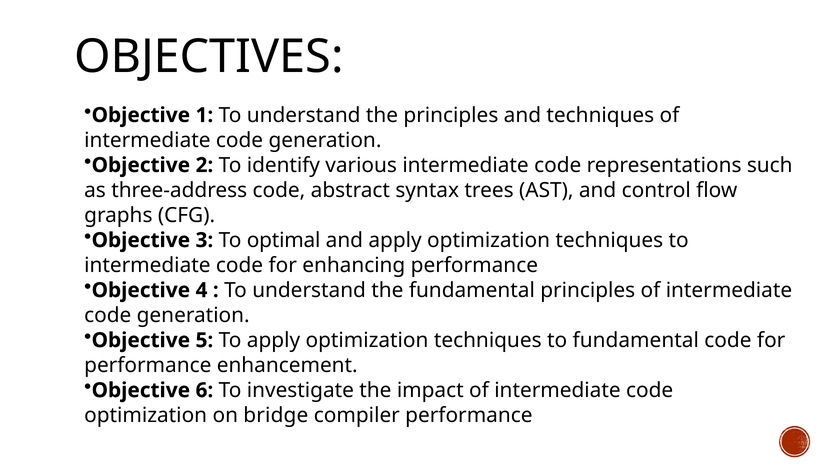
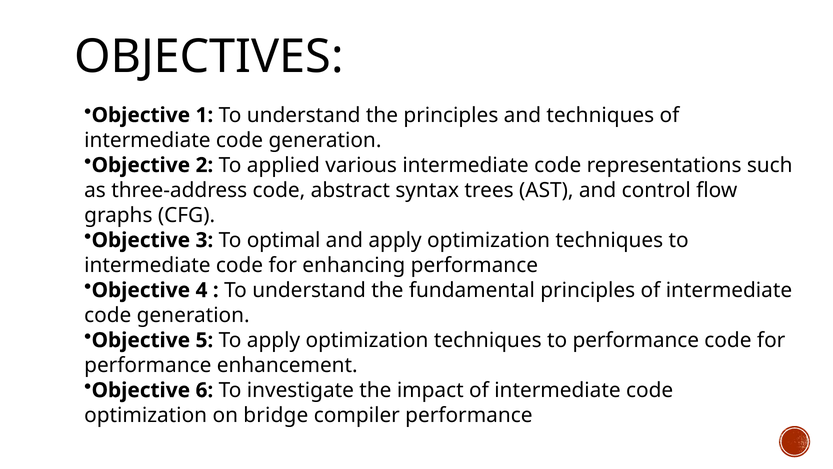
identify: identify -> applied
to fundamental: fundamental -> performance
